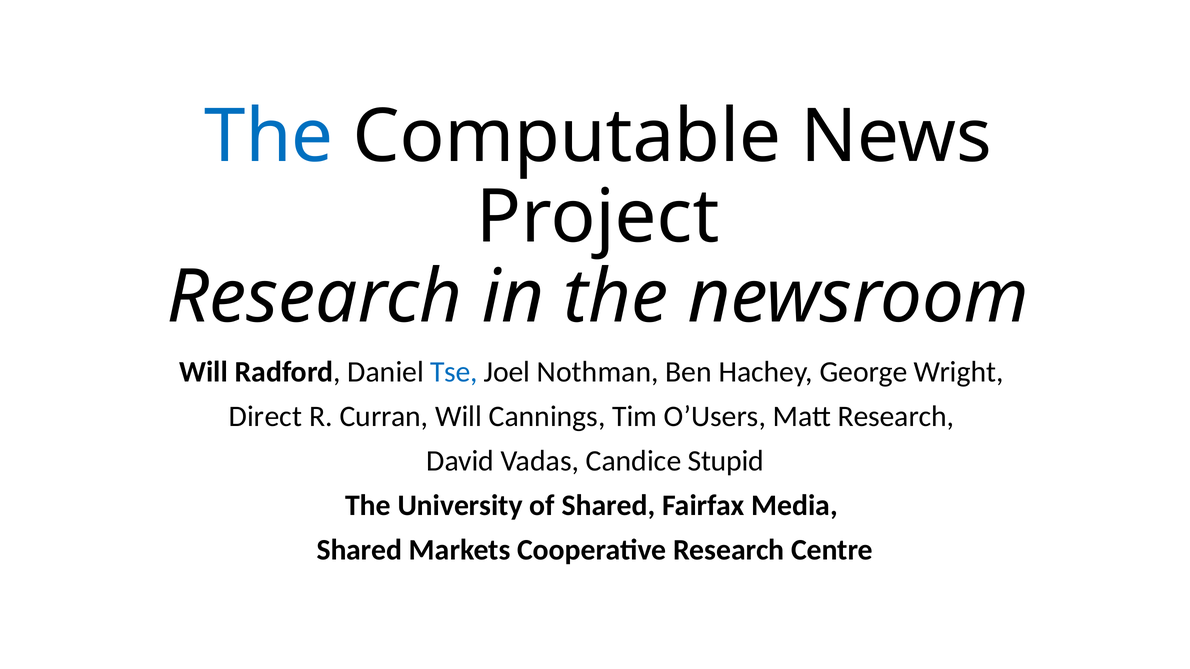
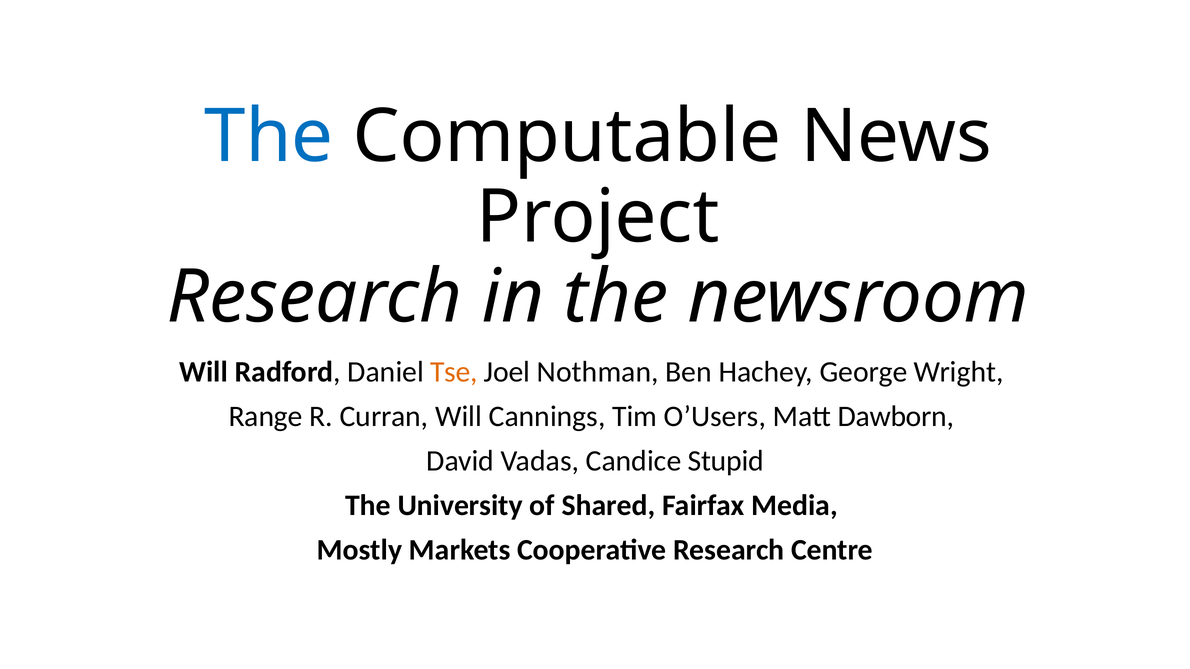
Tse colour: blue -> orange
Direct: Direct -> Range
Matt Research: Research -> Dawborn
Shared at (359, 550): Shared -> Mostly
